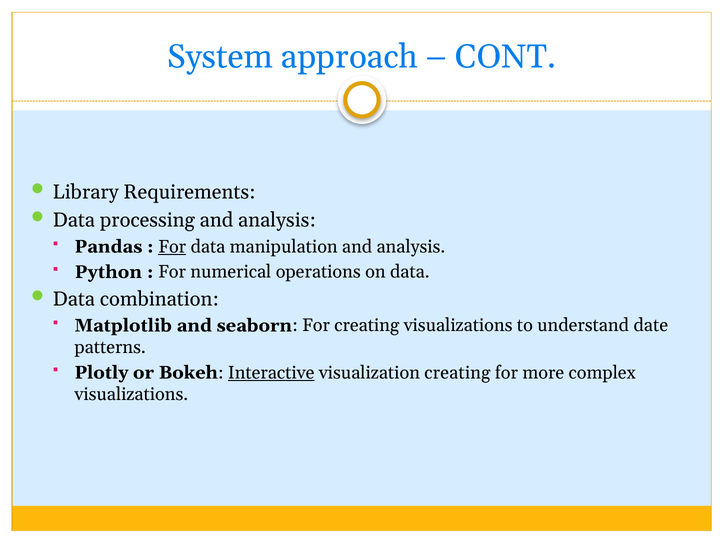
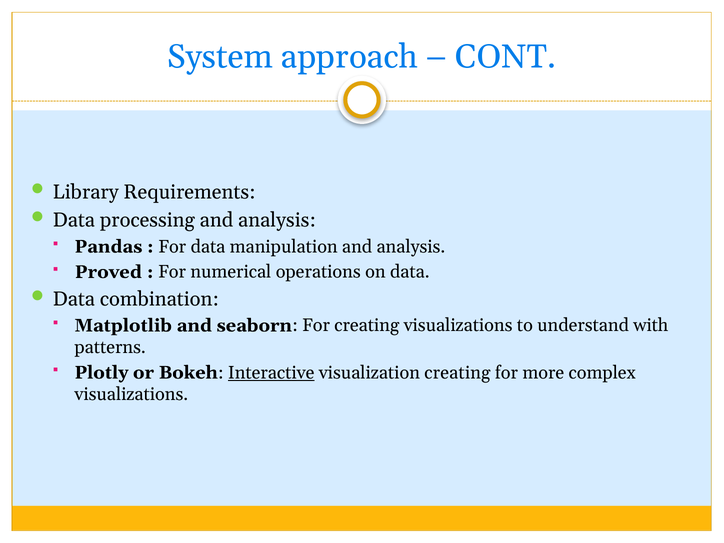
For at (172, 247) underline: present -> none
Python: Python -> Proved
date: date -> with
